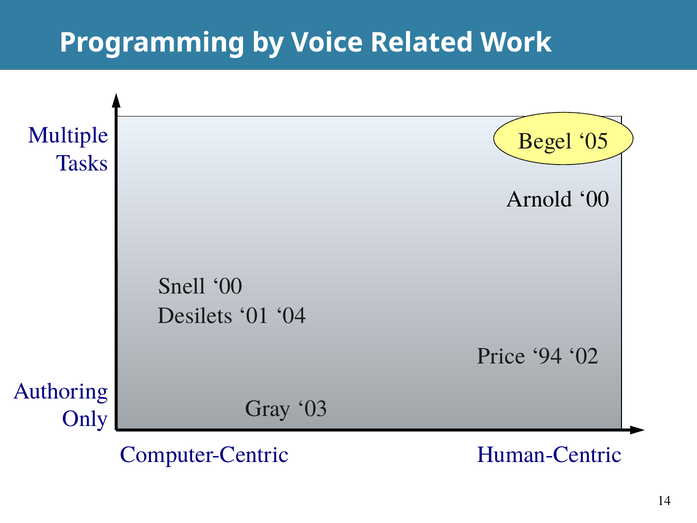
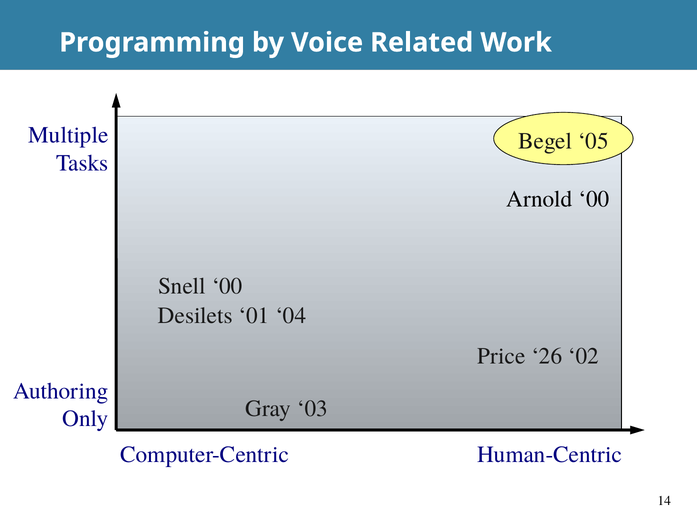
94: 94 -> 26
